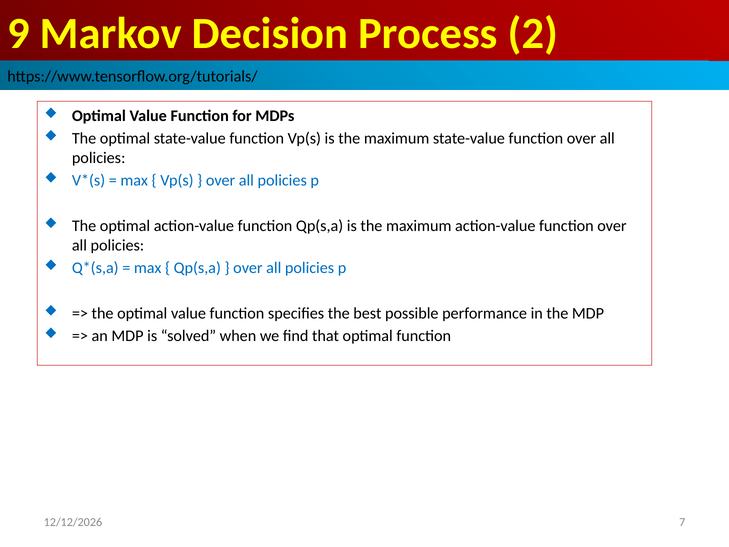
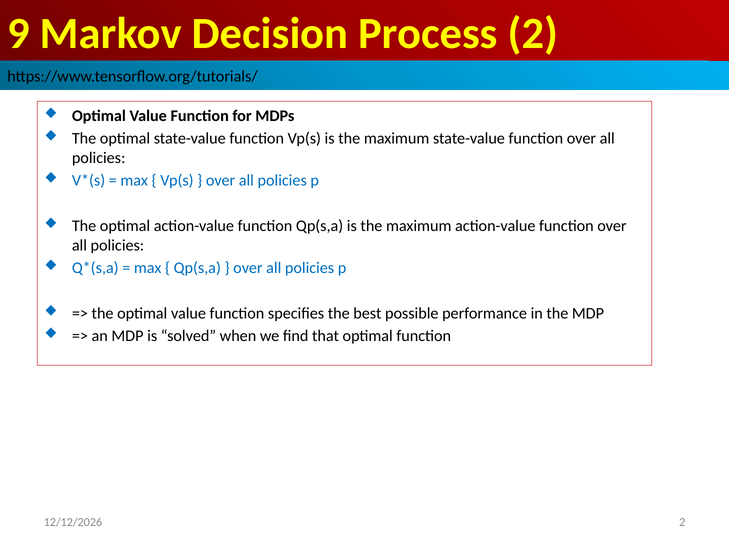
7 at (682, 522): 7 -> 2
